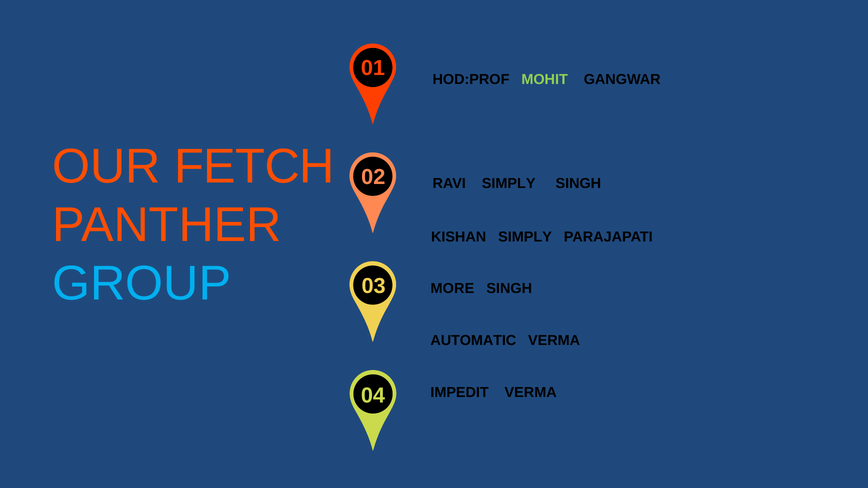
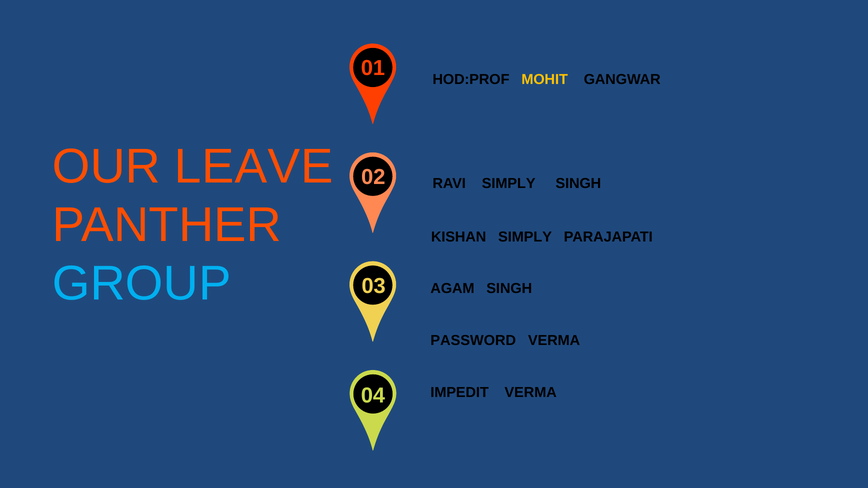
MOHIT colour: light green -> yellow
FETCH: FETCH -> LEAVE
MORE: MORE -> AGAM
AUTOMATIC: AUTOMATIC -> PASSWORD
